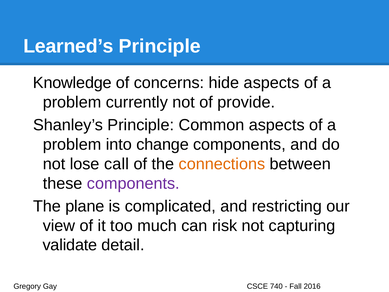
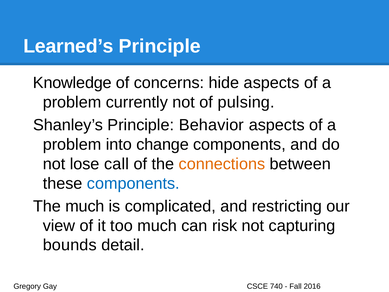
provide: provide -> pulsing
Common: Common -> Behavior
components at (133, 183) colour: purple -> blue
The plane: plane -> much
validate: validate -> bounds
